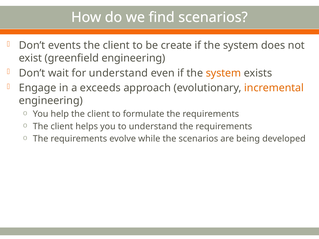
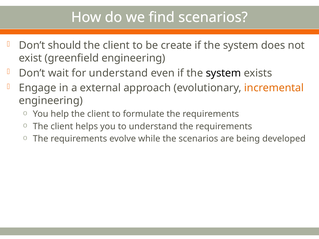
events: events -> should
system at (223, 73) colour: orange -> black
exceeds: exceeds -> external
